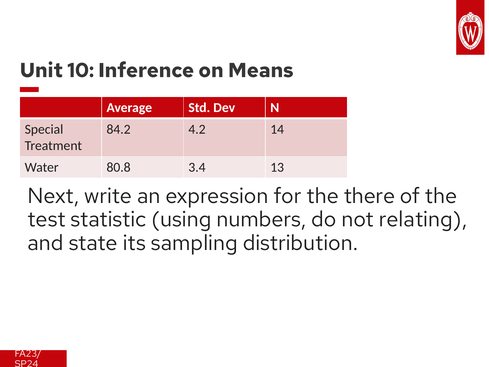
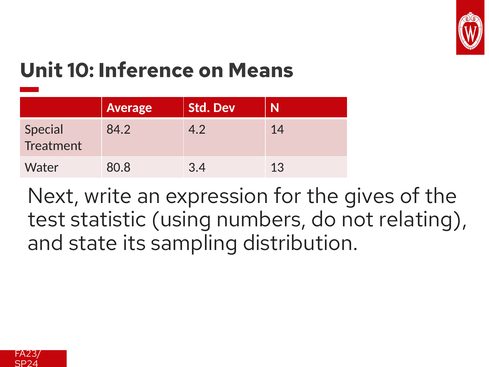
there: there -> gives
